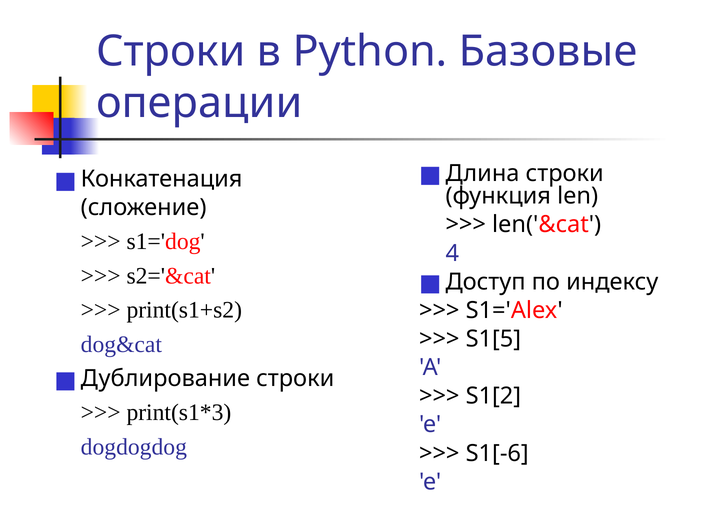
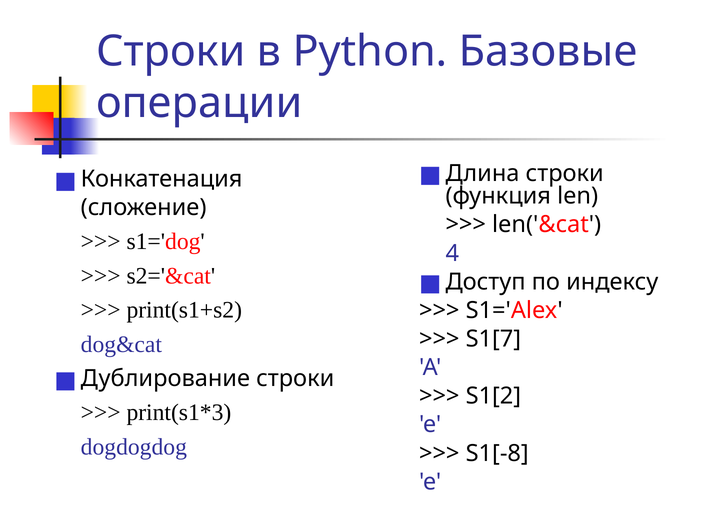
S1[5: S1[5 -> S1[7
S1[-6: S1[-6 -> S1[-8
